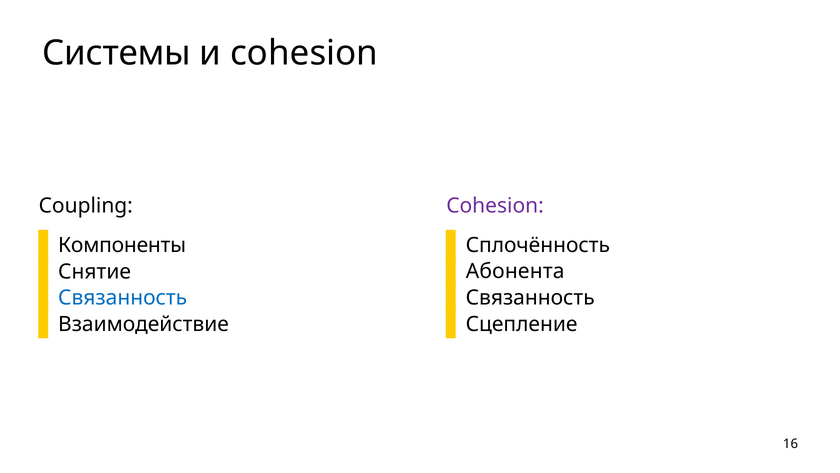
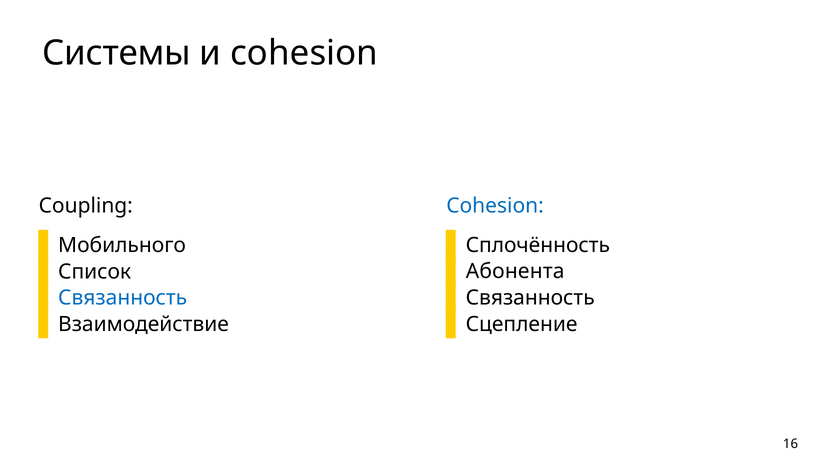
Cohesion at (495, 206) colour: purple -> blue
Компоненты: Компоненты -> Мобильного
Снятие: Снятие -> Список
